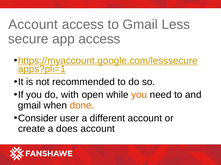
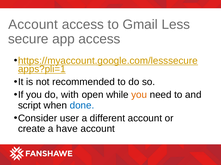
gmail at (29, 106): gmail -> script
done colour: orange -> blue
does: does -> have
